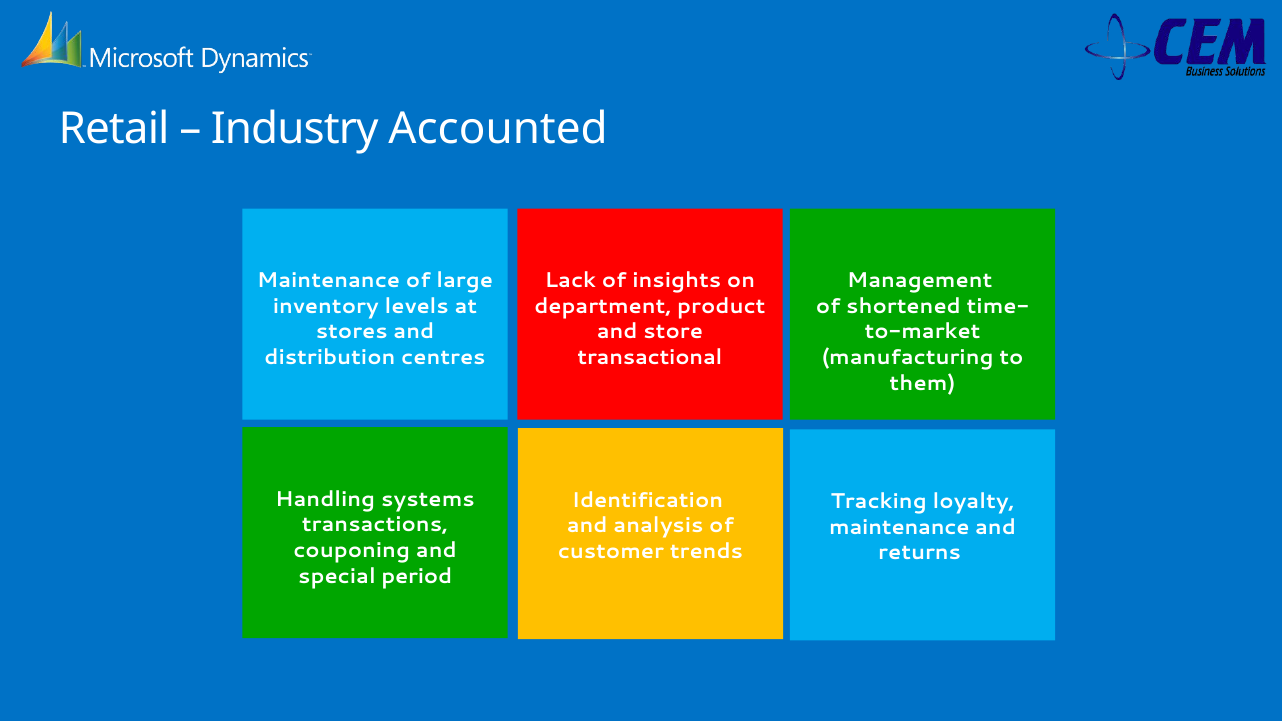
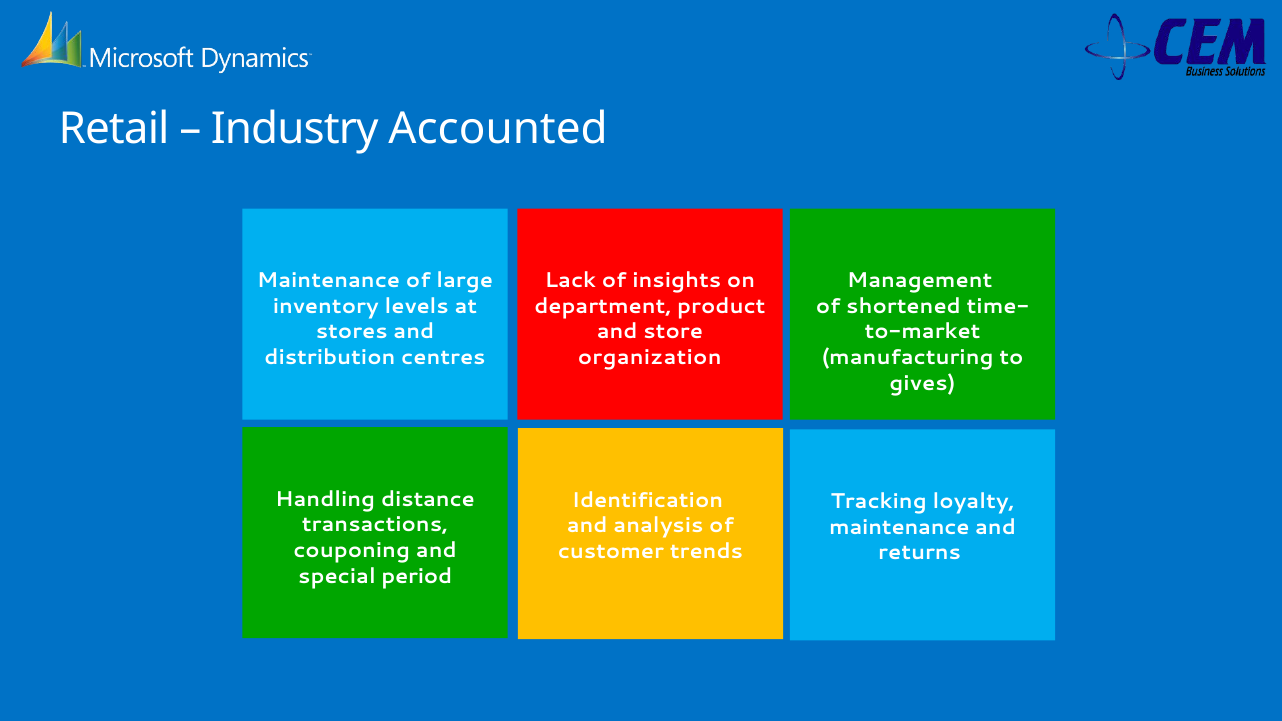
transactional: transactional -> organization
them: them -> gives
systems: systems -> distance
